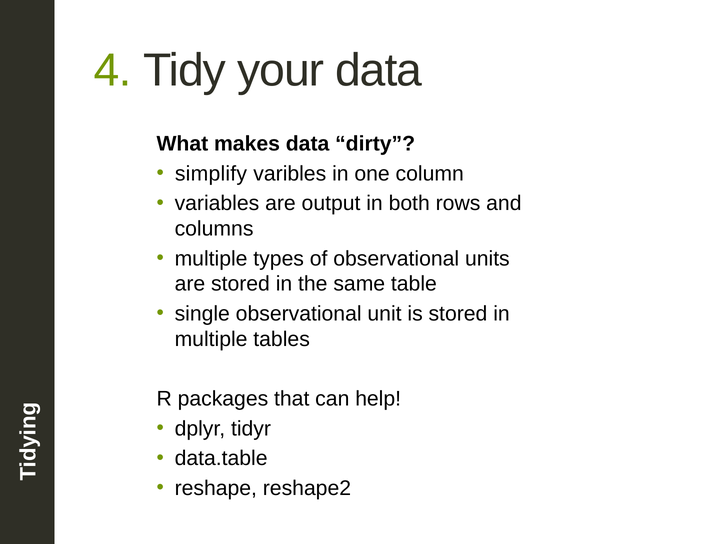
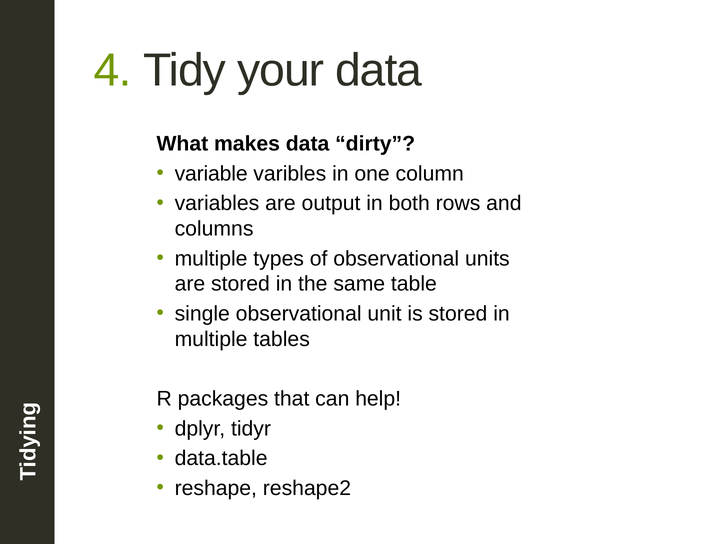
simplify: simplify -> variable
